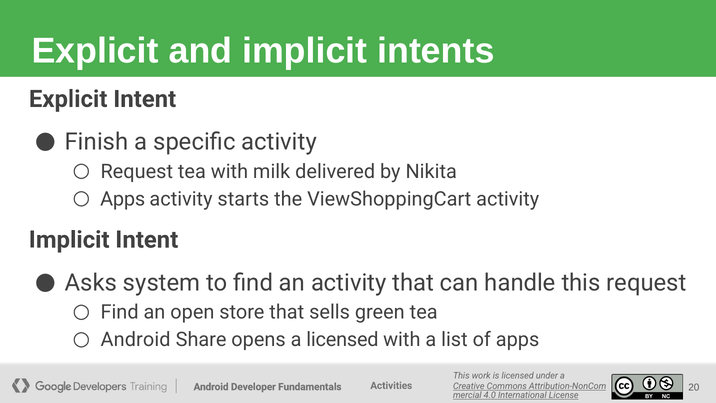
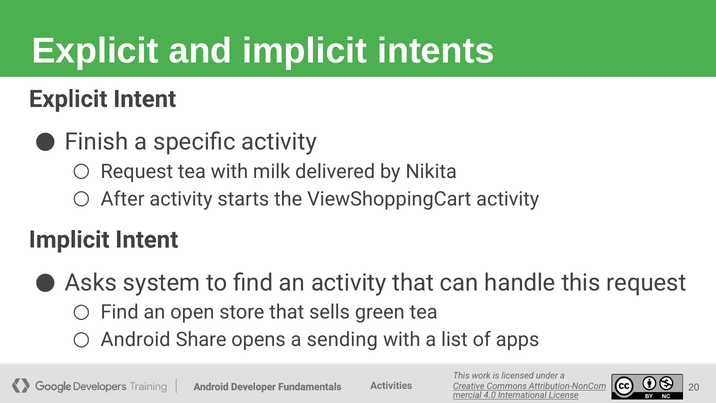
Apps at (123, 199): Apps -> After
a licensed: licensed -> sending
